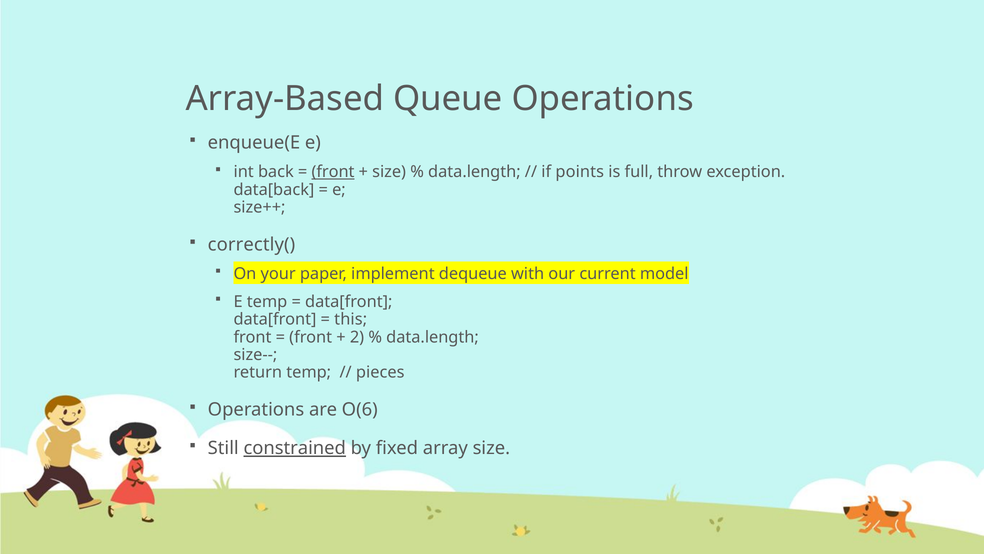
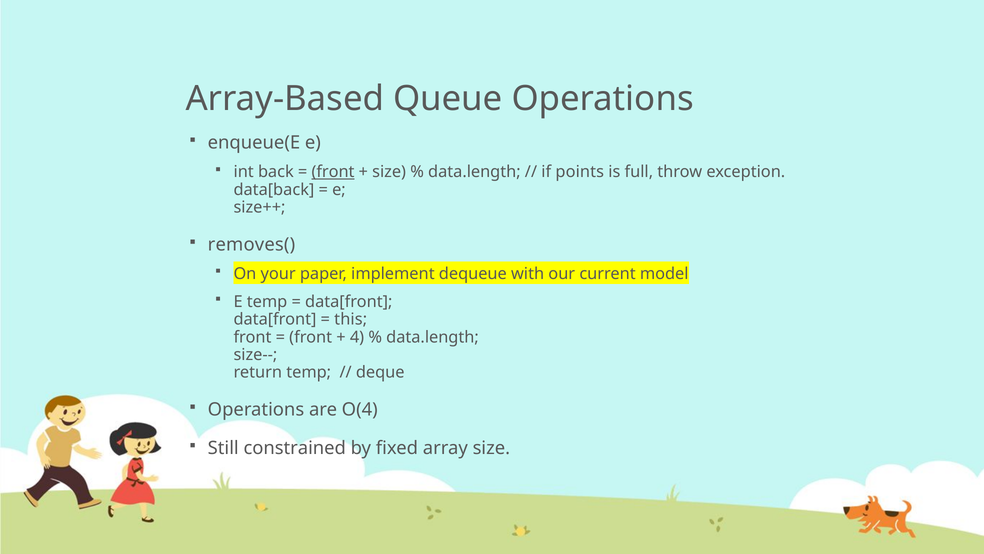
correctly(: correctly( -> removes(
2: 2 -> 4
pieces: pieces -> deque
O(6: O(6 -> O(4
constrained underline: present -> none
